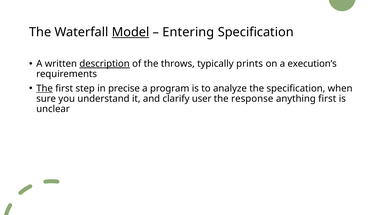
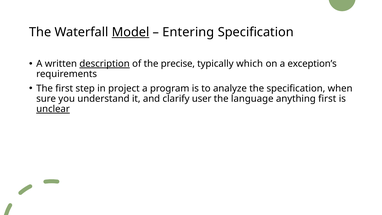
throws: throws -> precise
prints: prints -> which
execution’s: execution’s -> exception’s
The at (45, 88) underline: present -> none
precise: precise -> project
response: response -> language
unclear underline: none -> present
